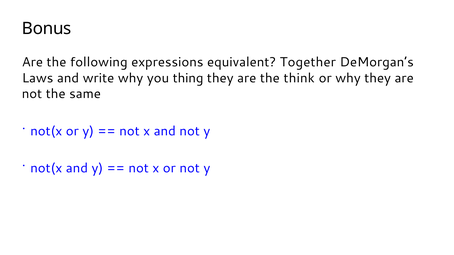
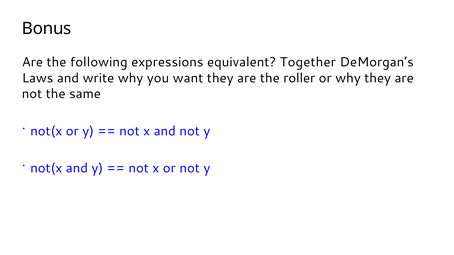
thing: thing -> want
think: think -> roller
